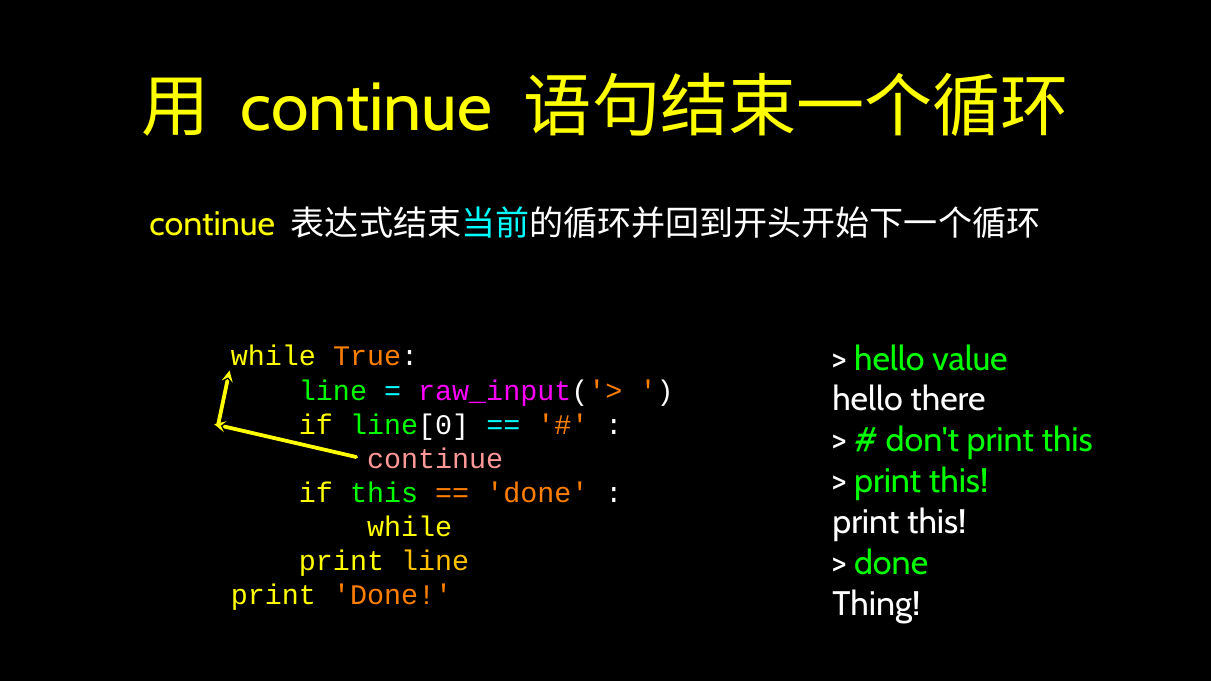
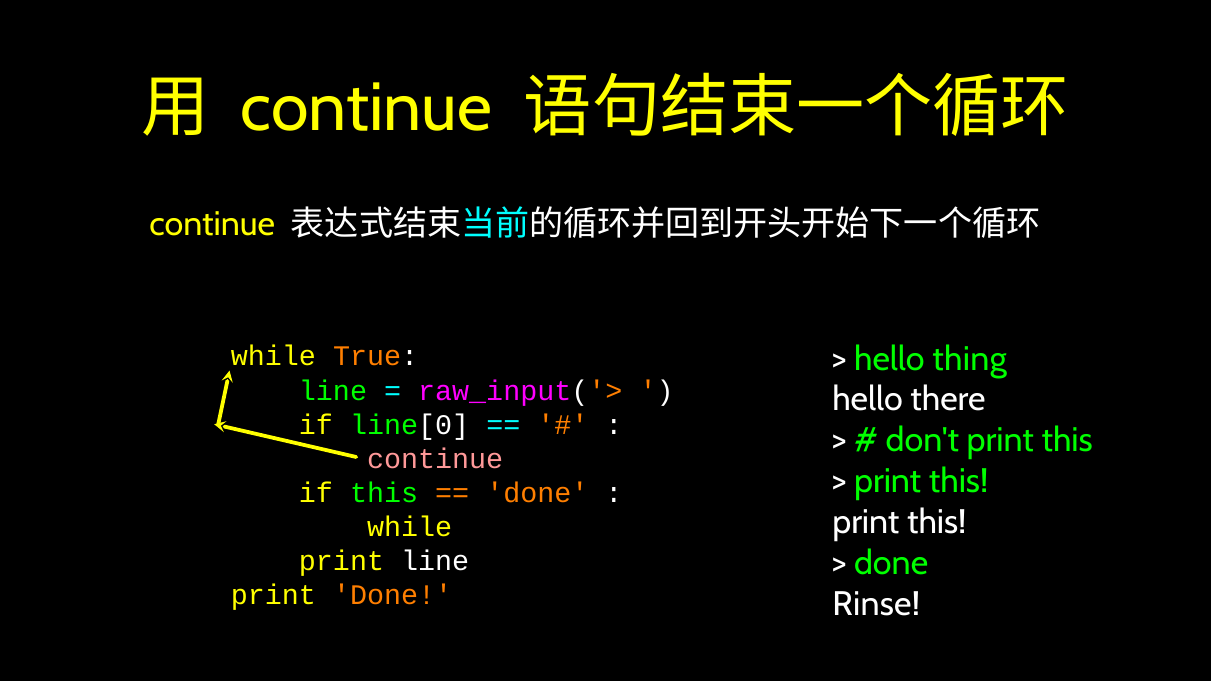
value: value -> thing
line at (435, 561) colour: yellow -> white
Thing: Thing -> Rinse
